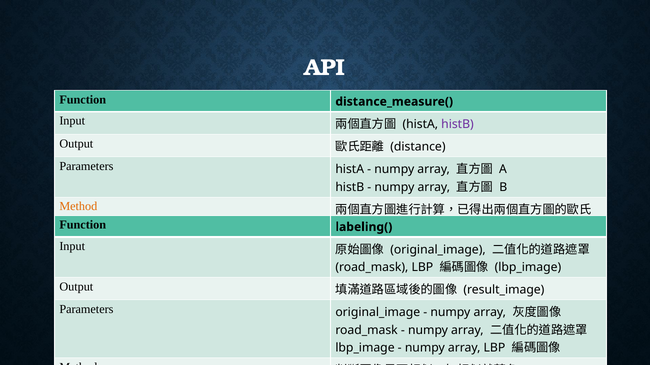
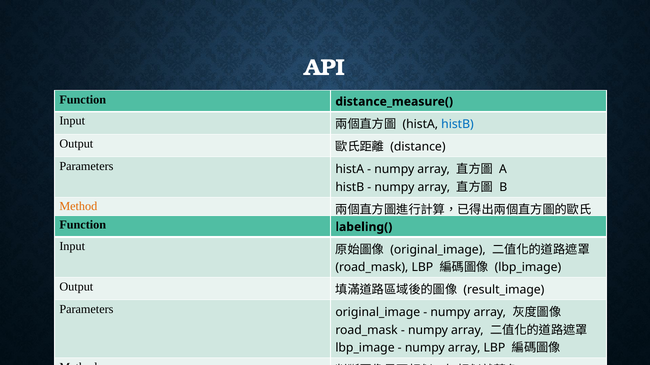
histB at (457, 124) colour: purple -> blue
